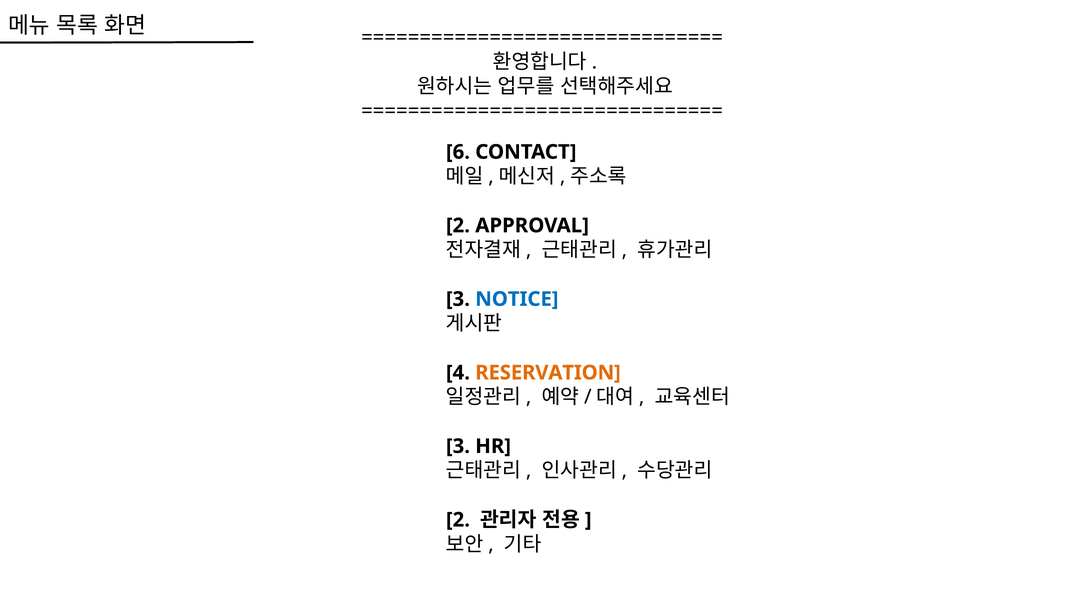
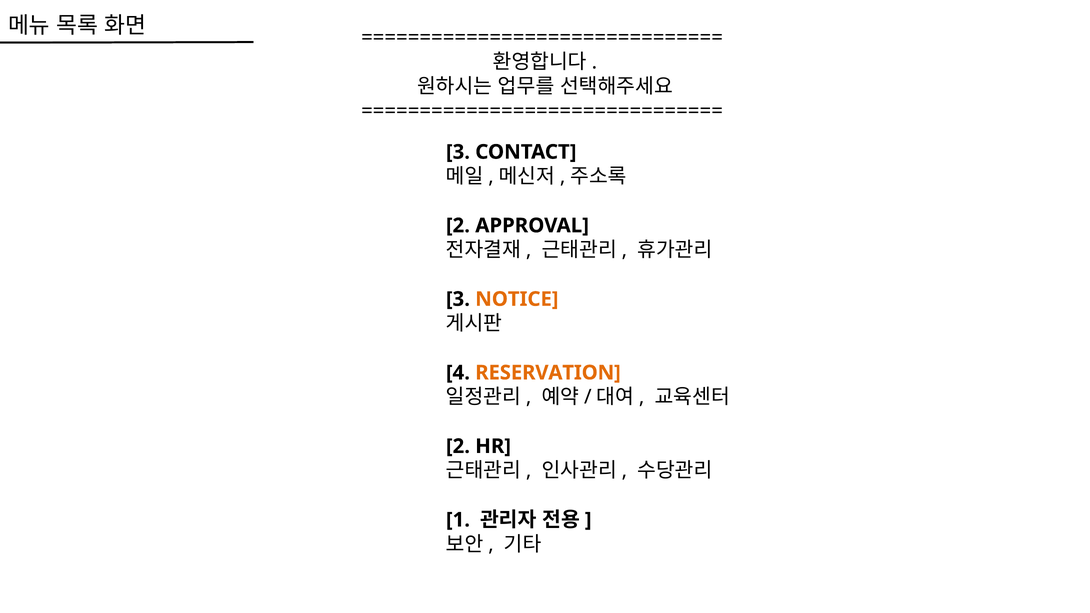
6 at (458, 152): 6 -> 3
NOTICE colour: blue -> orange
3 at (458, 446): 3 -> 2
2 at (458, 520): 2 -> 1
